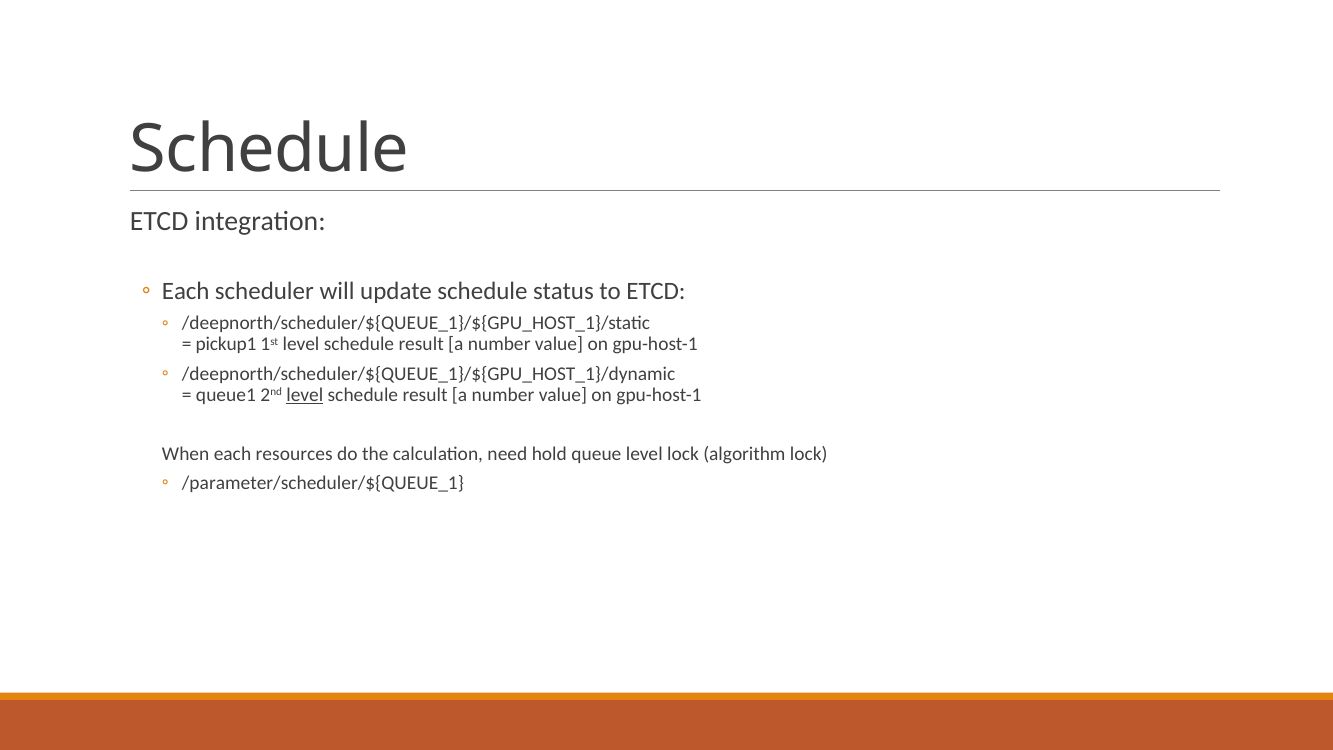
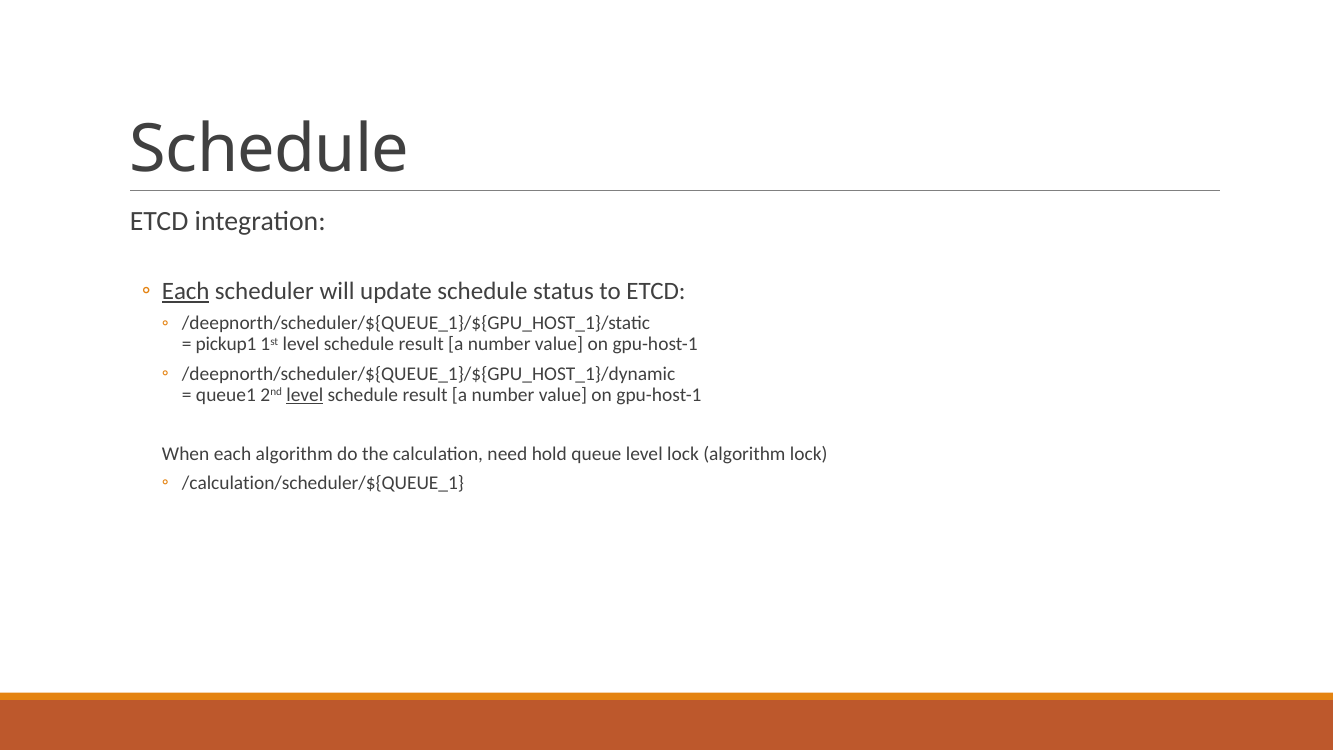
Each at (186, 291) underline: none -> present
each resources: resources -> algorithm
/parameter/scheduler/${QUEUE_1: /parameter/scheduler/${QUEUE_1 -> /calculation/scheduler/${QUEUE_1
